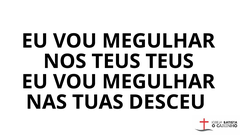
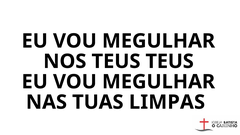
DESCEU: DESCEU -> LIMPAS
